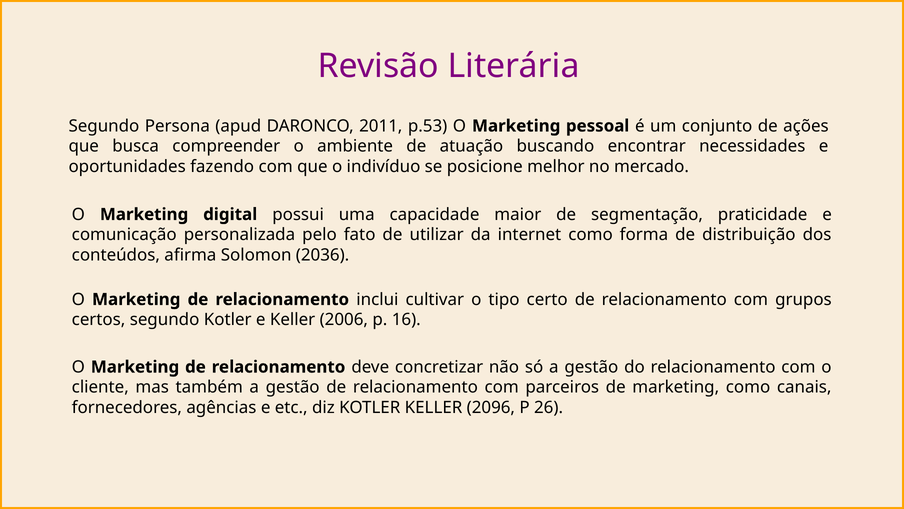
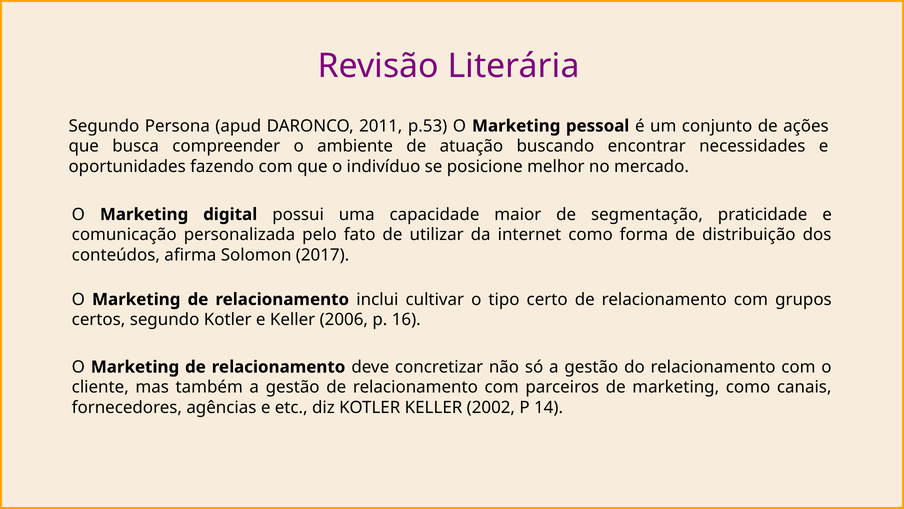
2036: 2036 -> 2017
2096: 2096 -> 2002
26: 26 -> 14
